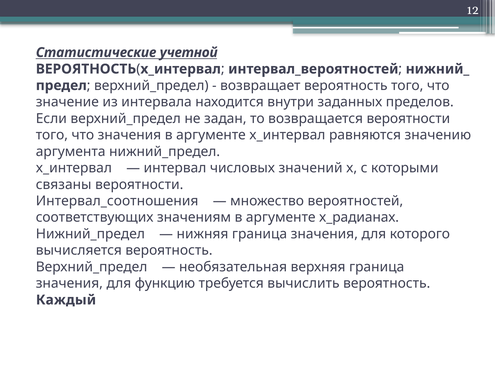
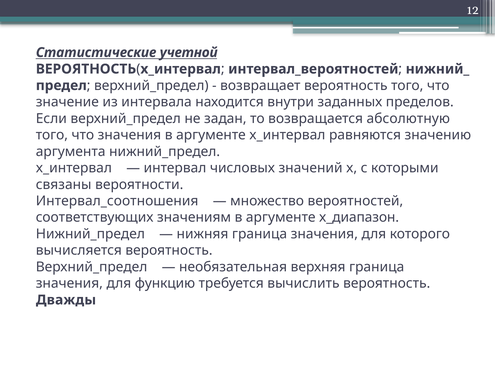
возвращается вероятности: вероятности -> абсолютную
x_радианах: x_радианах -> x_диапазон
Каждый: Каждый -> Дважды
